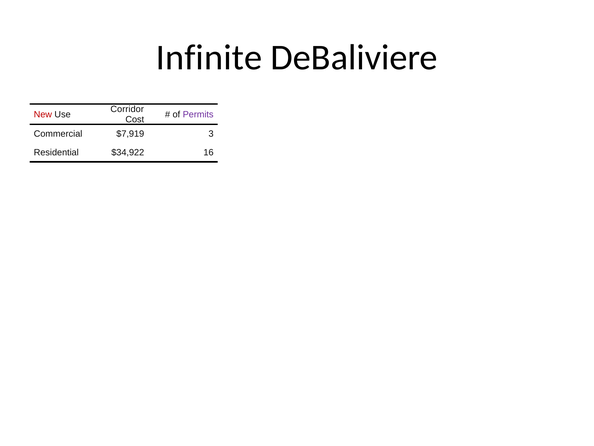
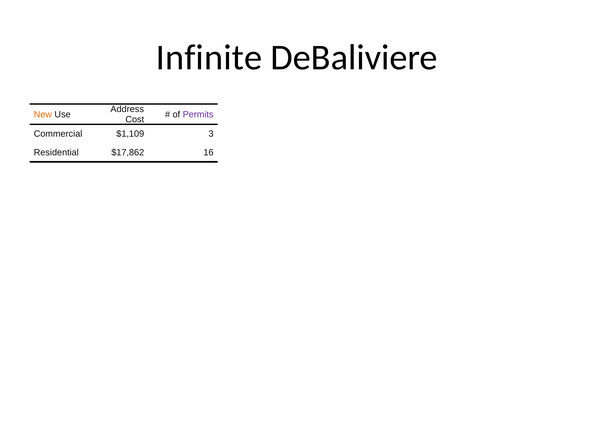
Corridor: Corridor -> Address
New colour: red -> orange
$7,919: $7,919 -> $1,109
$34,922: $34,922 -> $17,862
